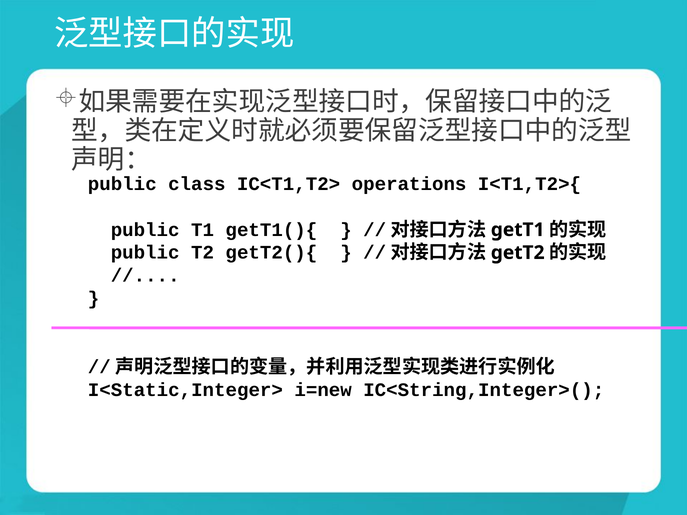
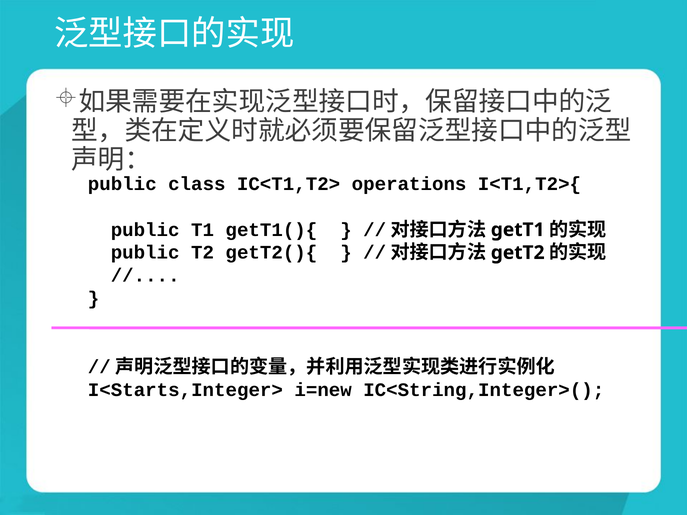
I<Static,Integer>: I<Static,Integer> -> I<Starts,Integer>
